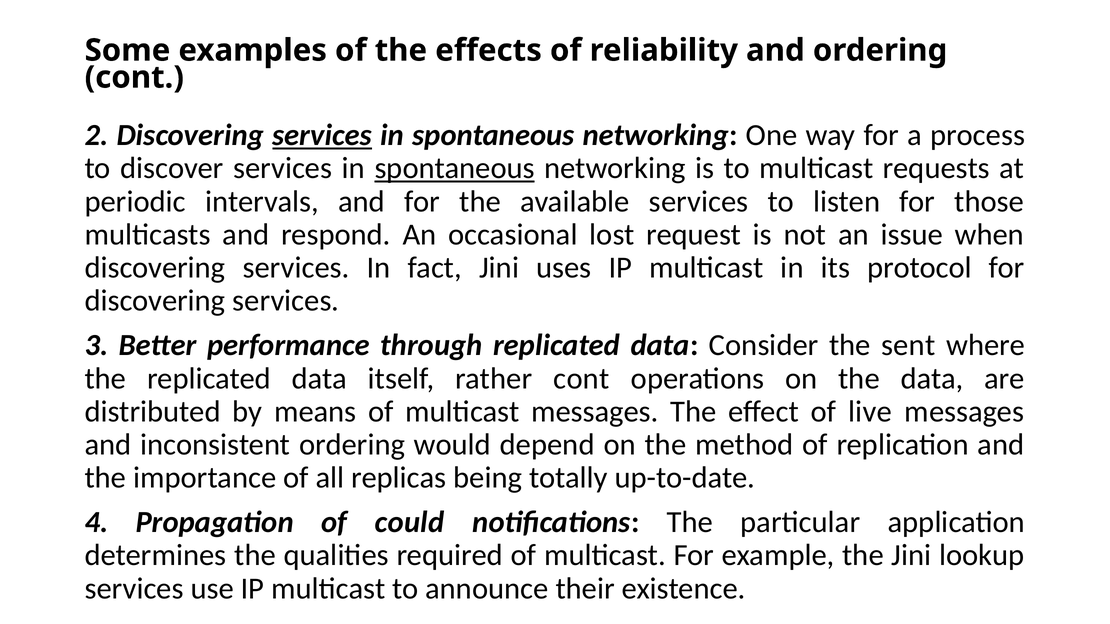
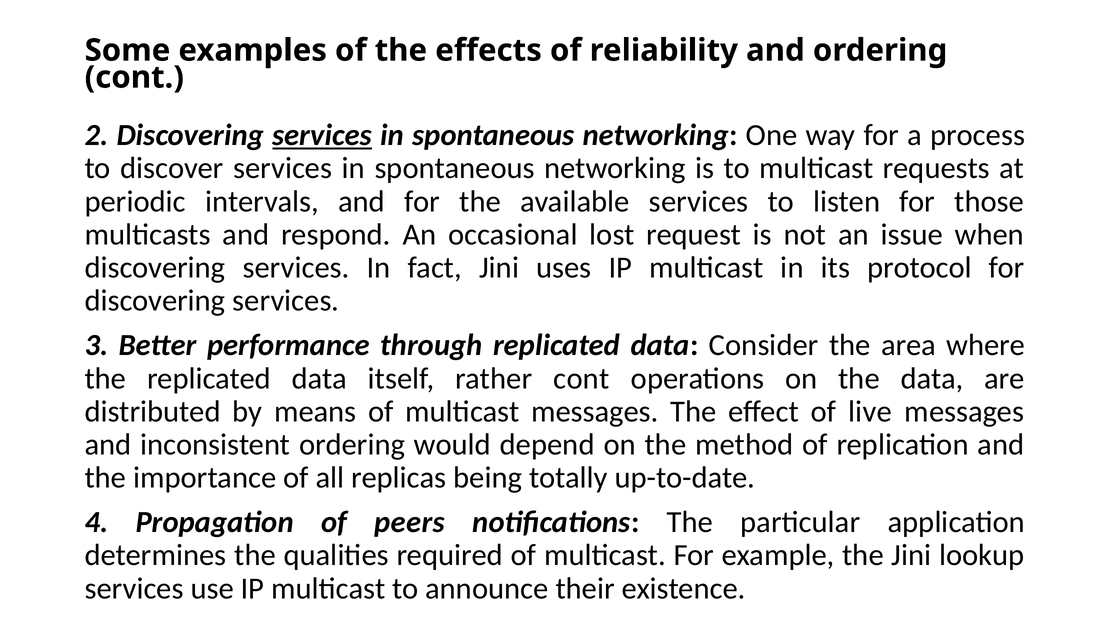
spontaneous at (455, 168) underline: present -> none
sent: sent -> area
could: could -> peers
